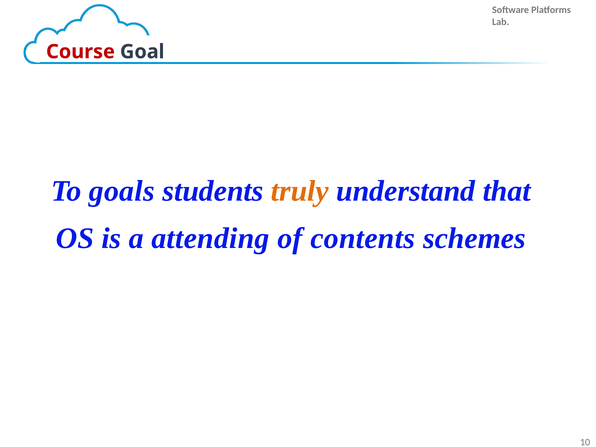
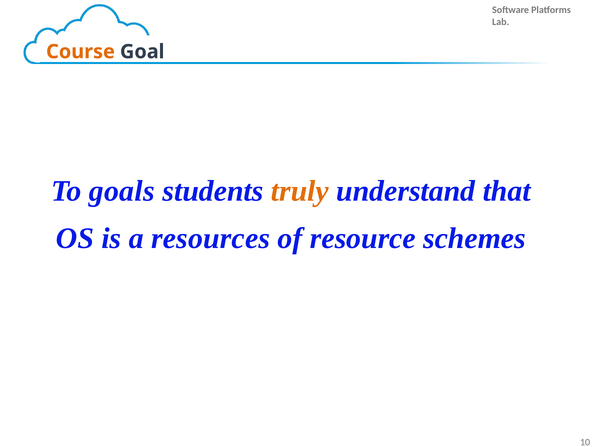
Course colour: red -> orange
attending: attending -> resources
contents: contents -> resource
